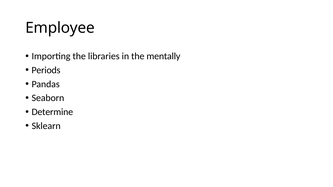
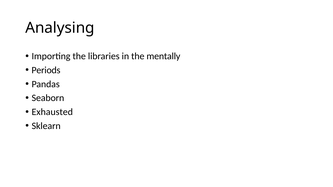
Employee: Employee -> Analysing
Determine: Determine -> Exhausted
